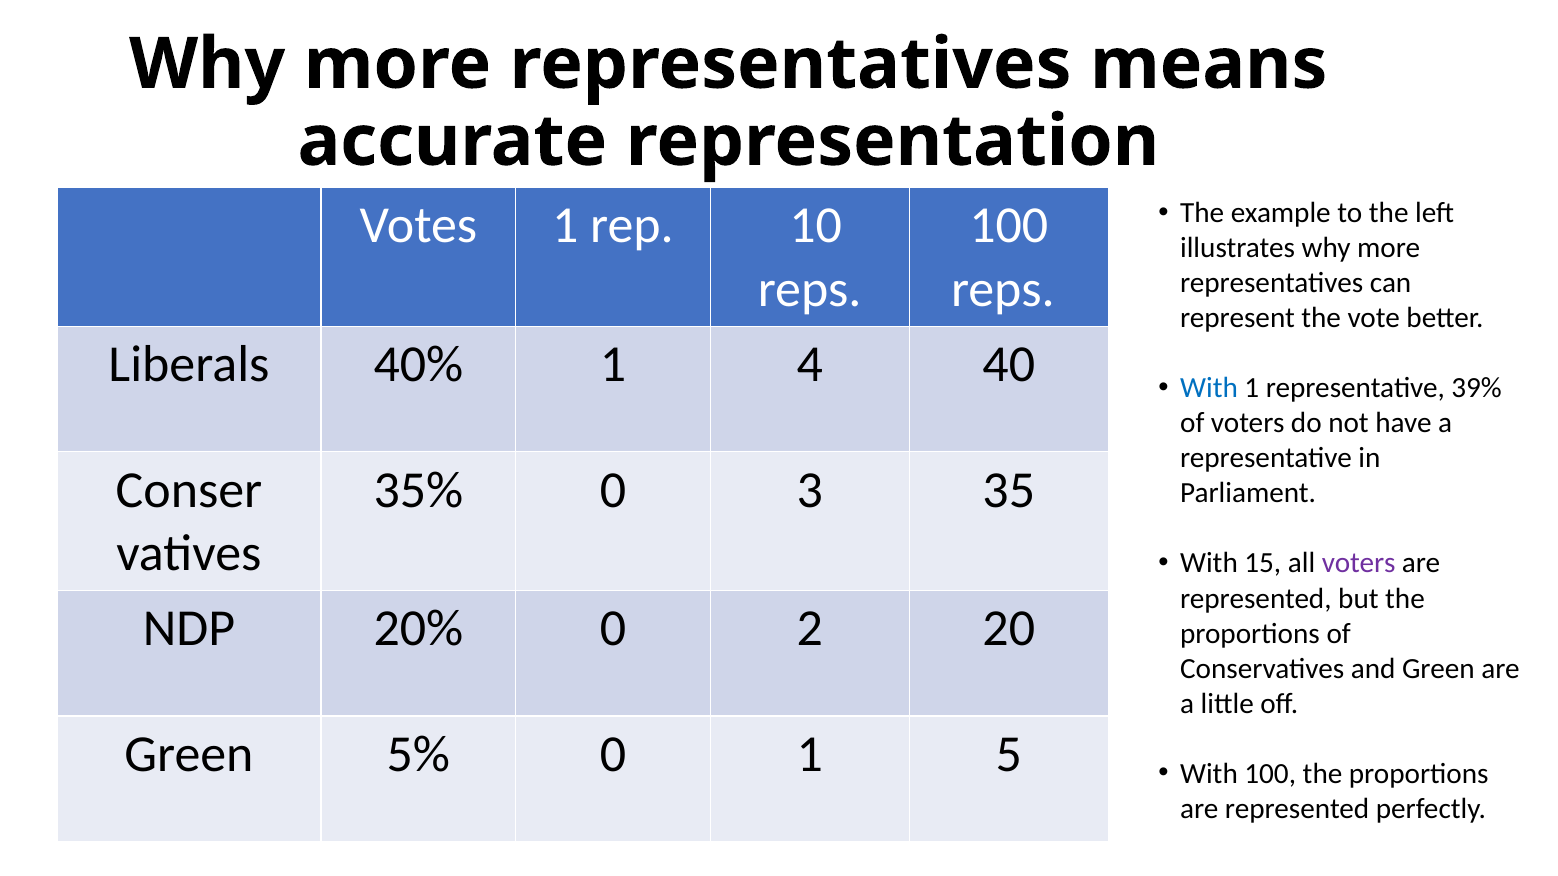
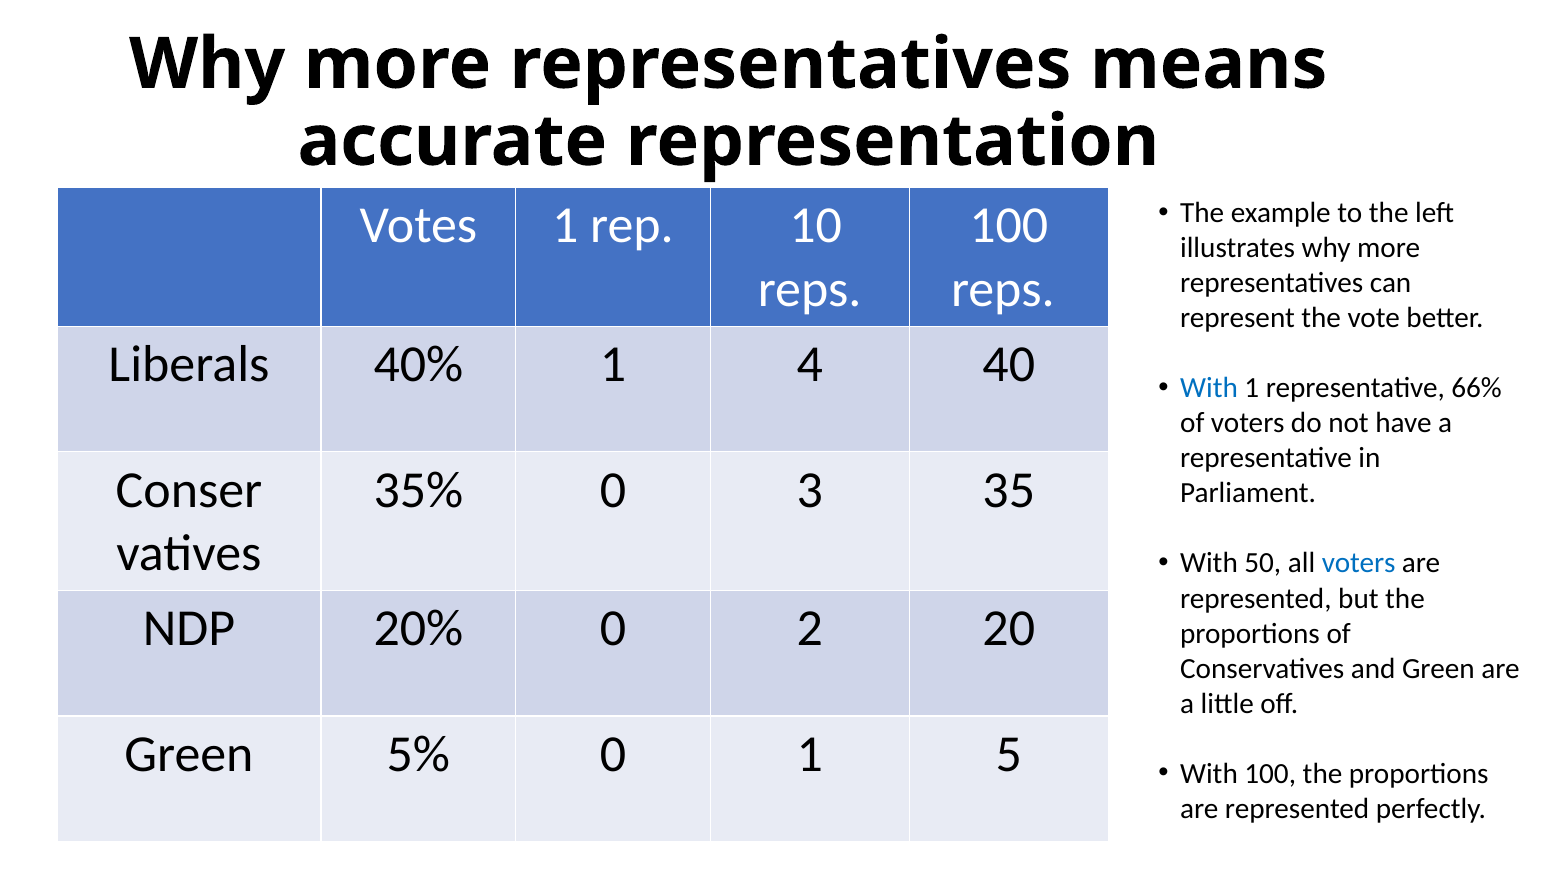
39%: 39% -> 66%
15: 15 -> 50
voters at (1359, 564) colour: purple -> blue
